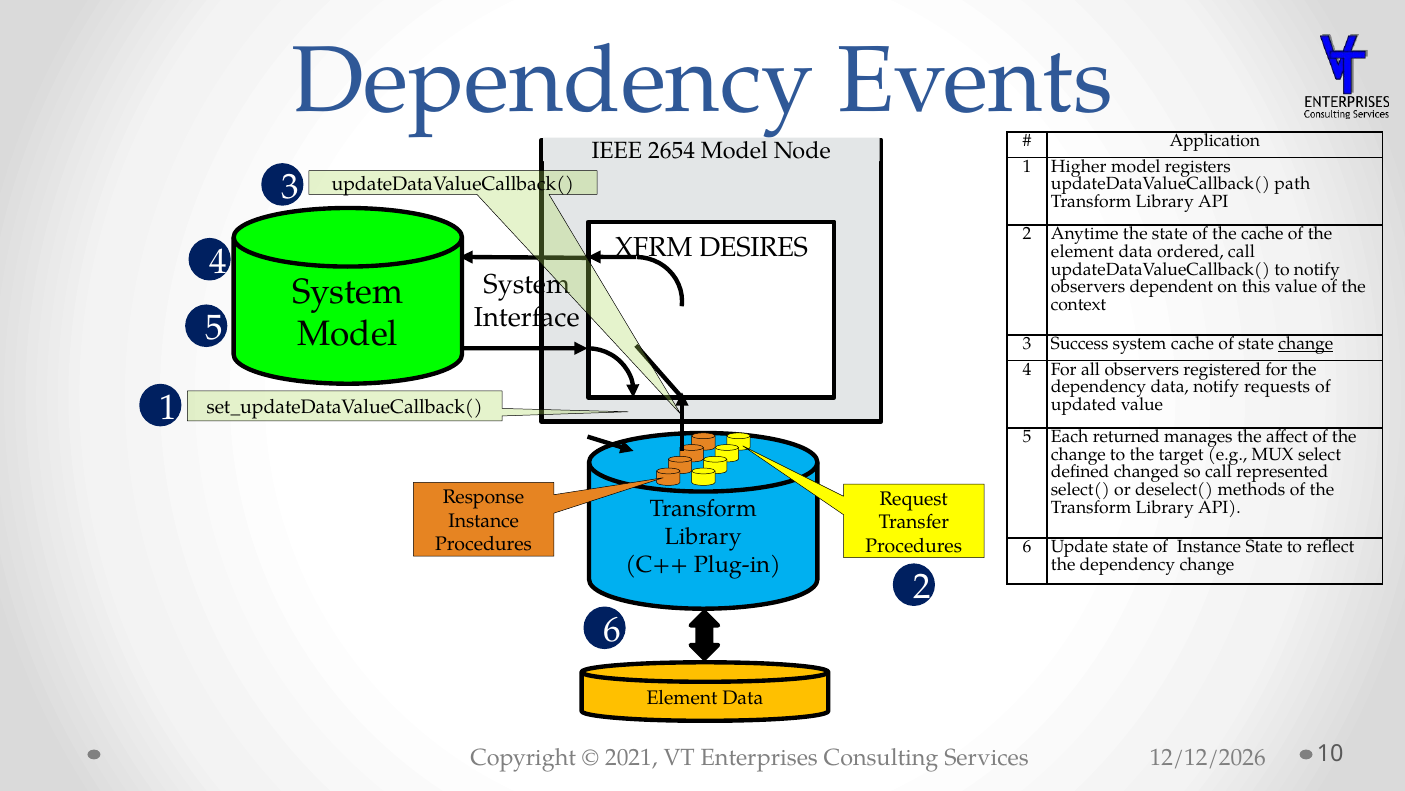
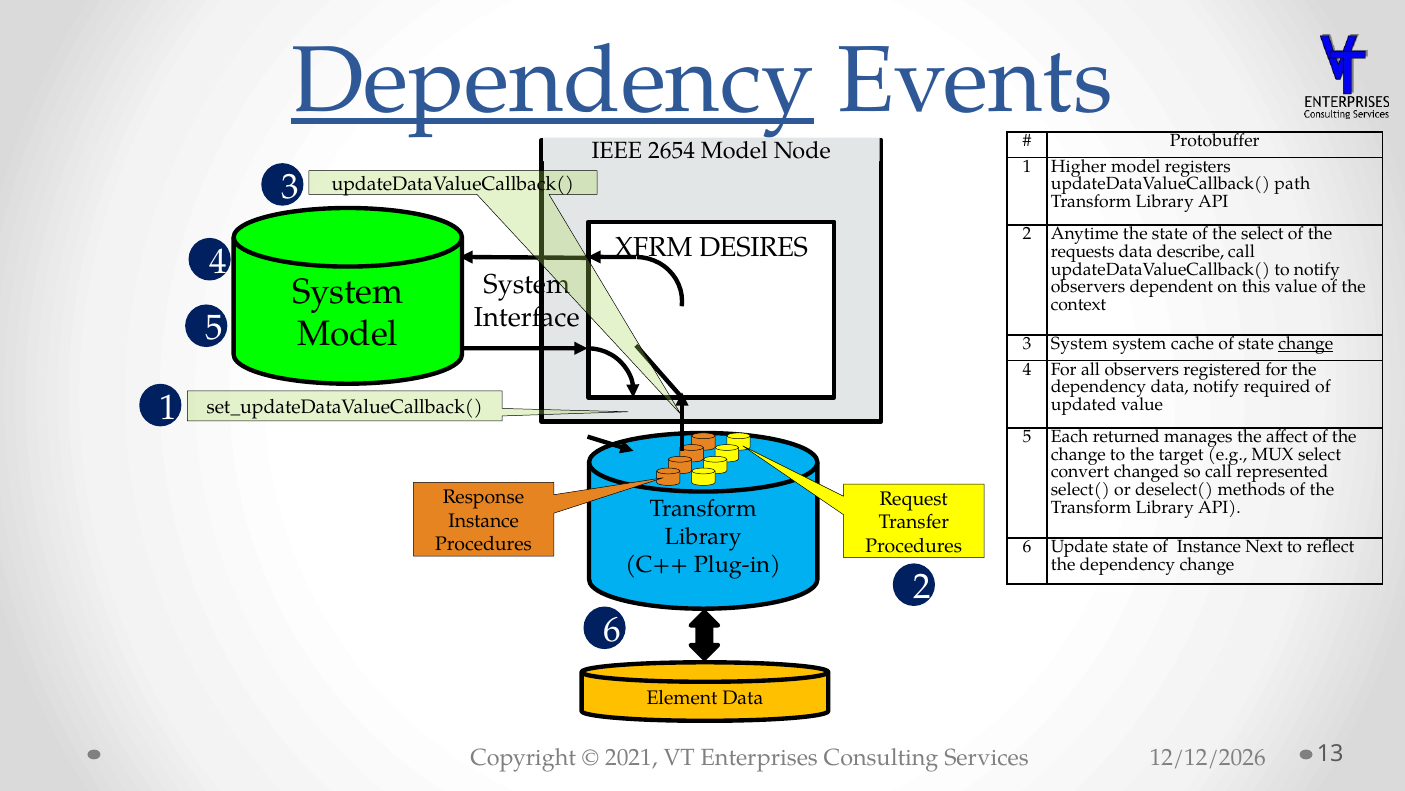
Dependency at (553, 81) underline: none -> present
Application: Application -> Protobuffer
the cache: cache -> select
element at (1082, 251): element -> requests
ordered: ordered -> describe
3 Success: Success -> System
requests: requests -> required
defined: defined -> convert
Instance State: State -> Next
10: 10 -> 13
